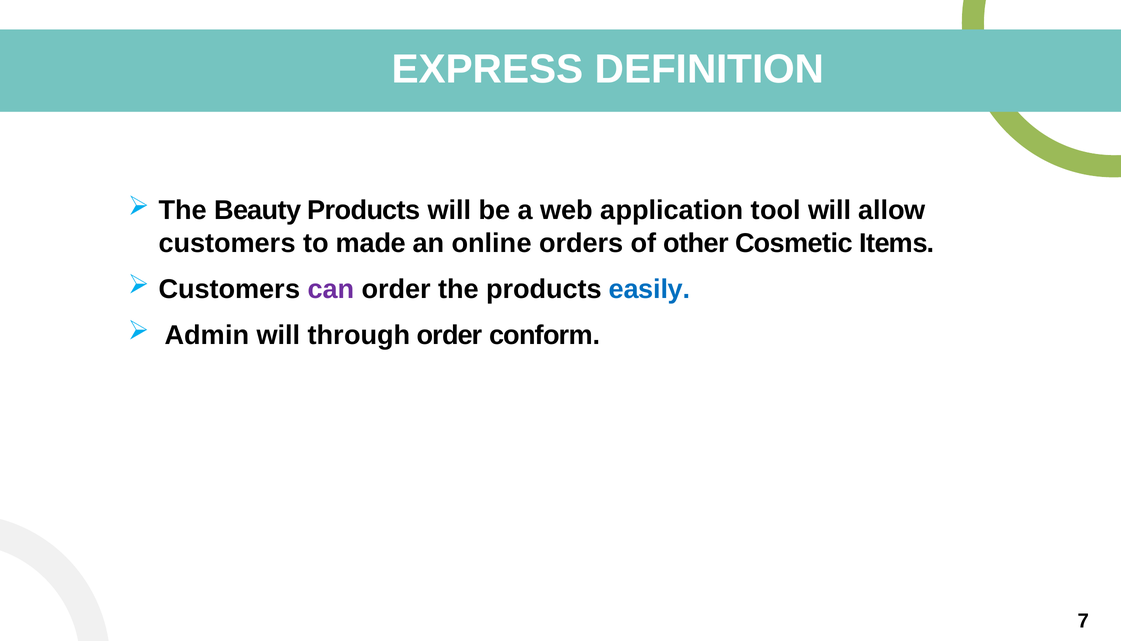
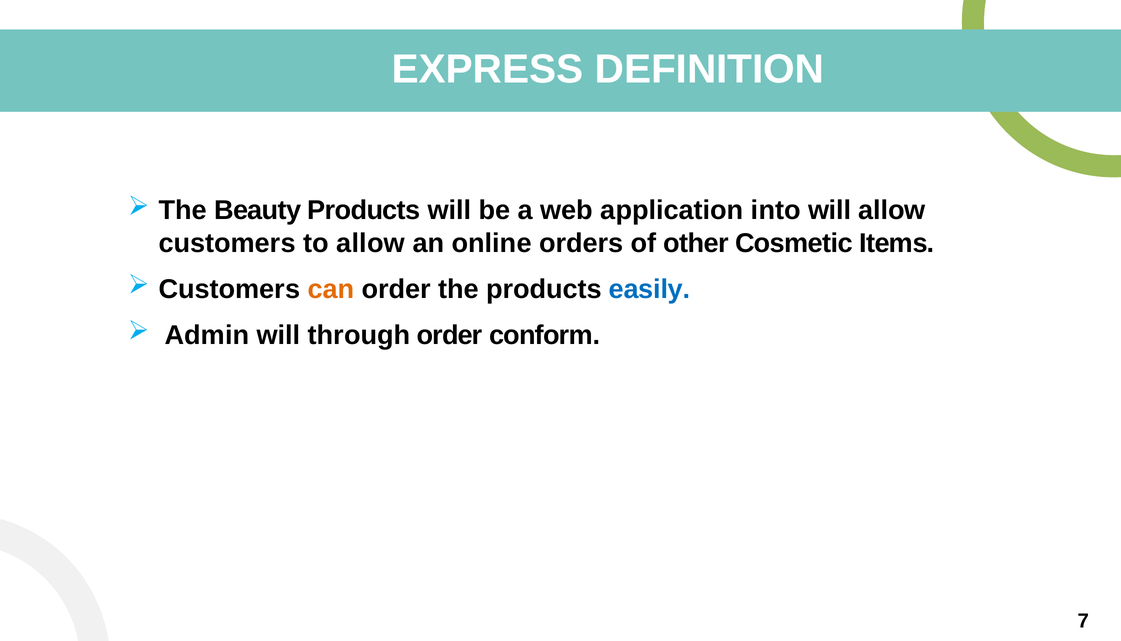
tool: tool -> into
to made: made -> allow
can colour: purple -> orange
